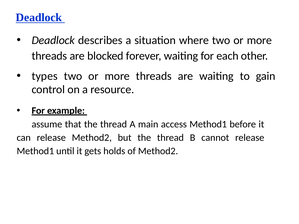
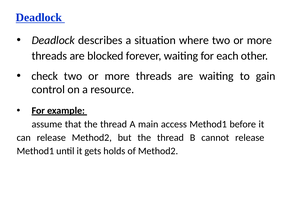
types: types -> check
